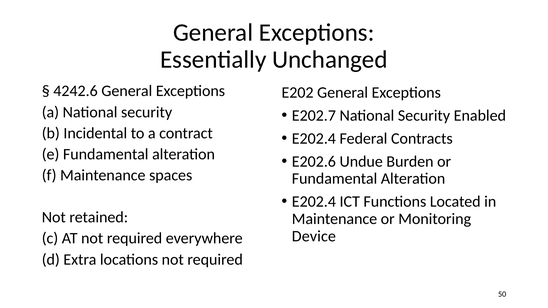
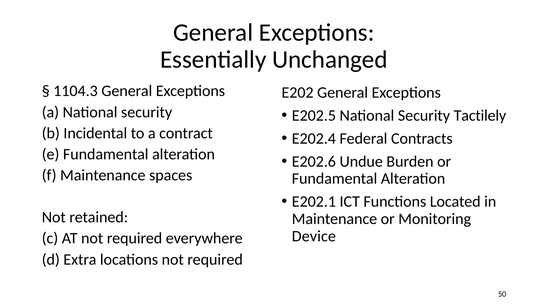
4242.6: 4242.6 -> 1104.3
E202.7: E202.7 -> E202.5
Enabled: Enabled -> Tactilely
E202.4 at (314, 202): E202.4 -> E202.1
